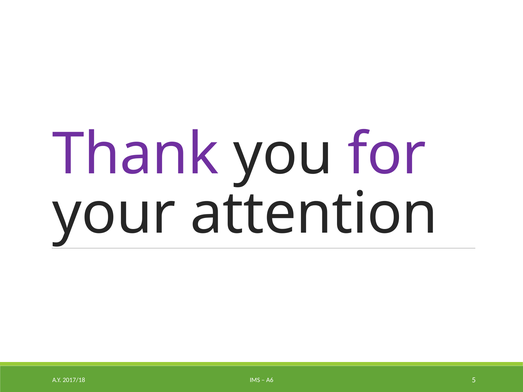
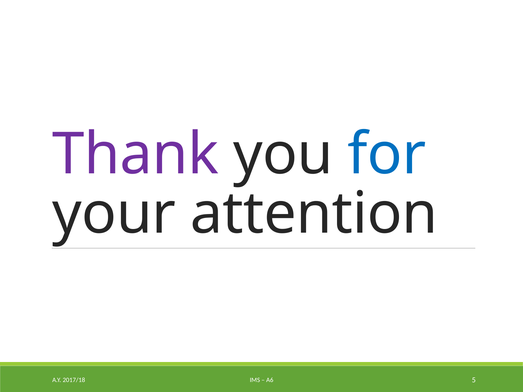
for colour: purple -> blue
